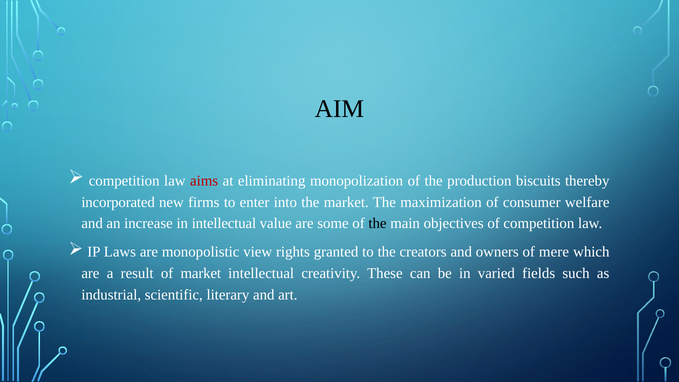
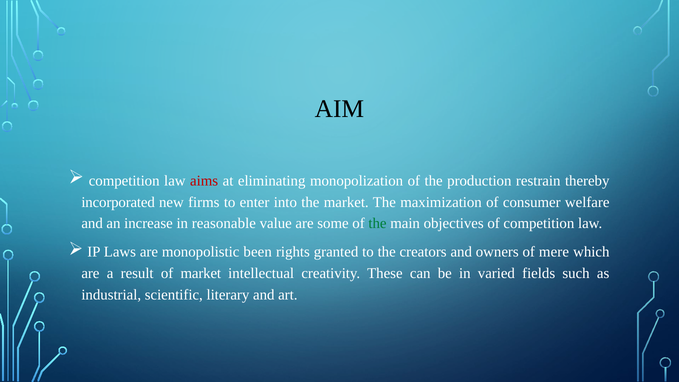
biscuits: biscuits -> restrain
in intellectual: intellectual -> reasonable
the at (377, 224) colour: black -> green
view: view -> been
